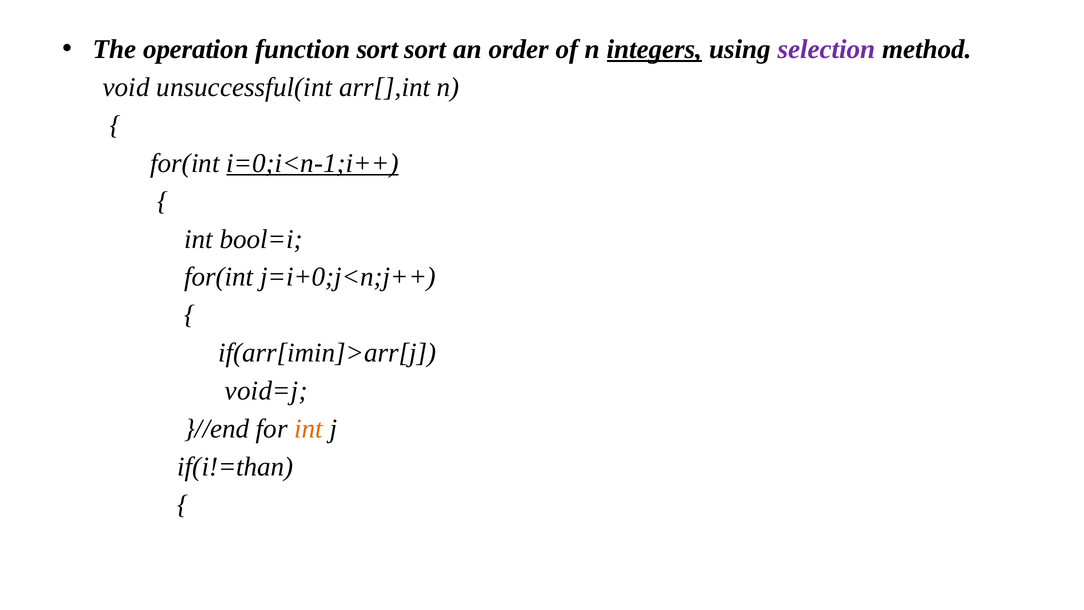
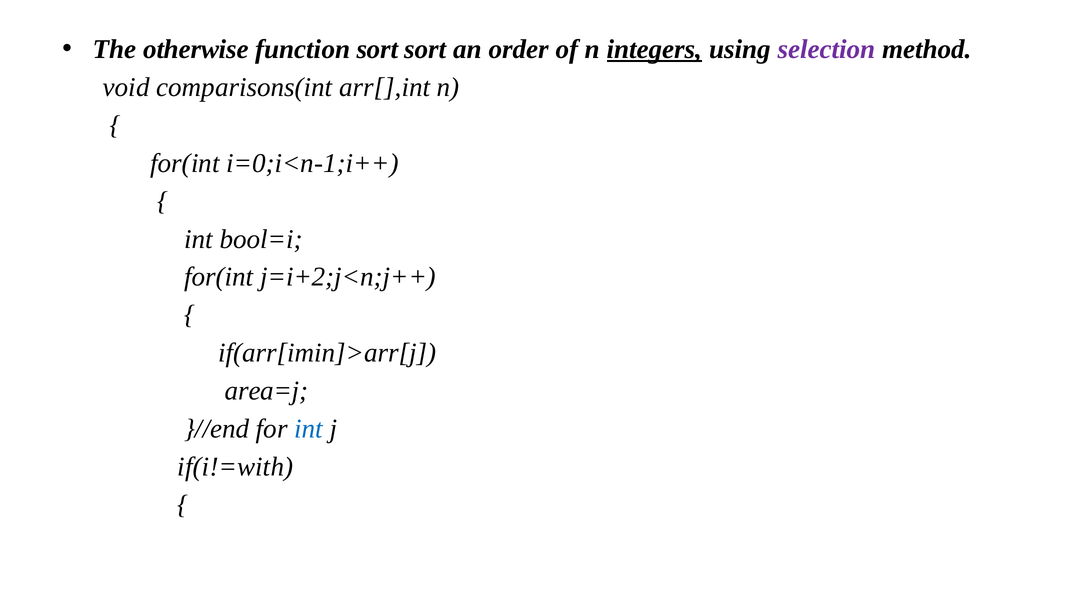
operation: operation -> otherwise
unsuccessful(int: unsuccessful(int -> comparisons(int
i=0;i<n-1;i++ underline: present -> none
j=i+0;j<n;j++: j=i+0;j<n;j++ -> j=i+2;j<n;j++
void=j: void=j -> area=j
int at (309, 429) colour: orange -> blue
if(i!=than: if(i!=than -> if(i!=with
